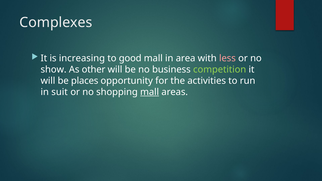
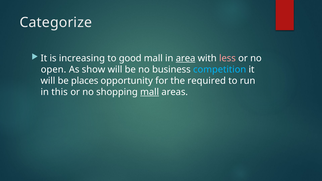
Complexes: Complexes -> Categorize
area underline: none -> present
show: show -> open
other: other -> show
competition colour: light green -> light blue
activities: activities -> required
suit: suit -> this
